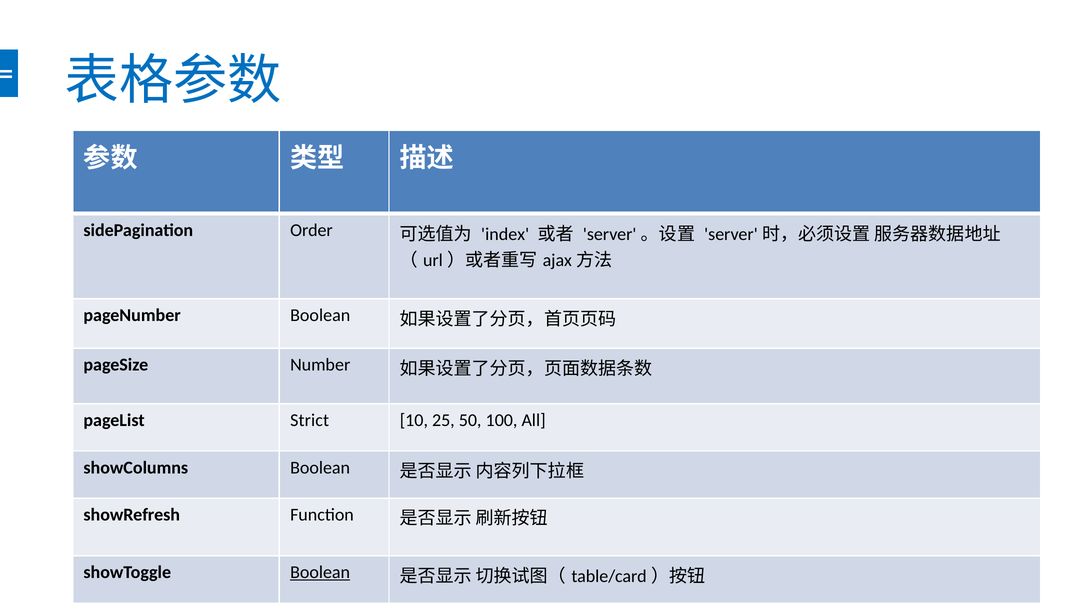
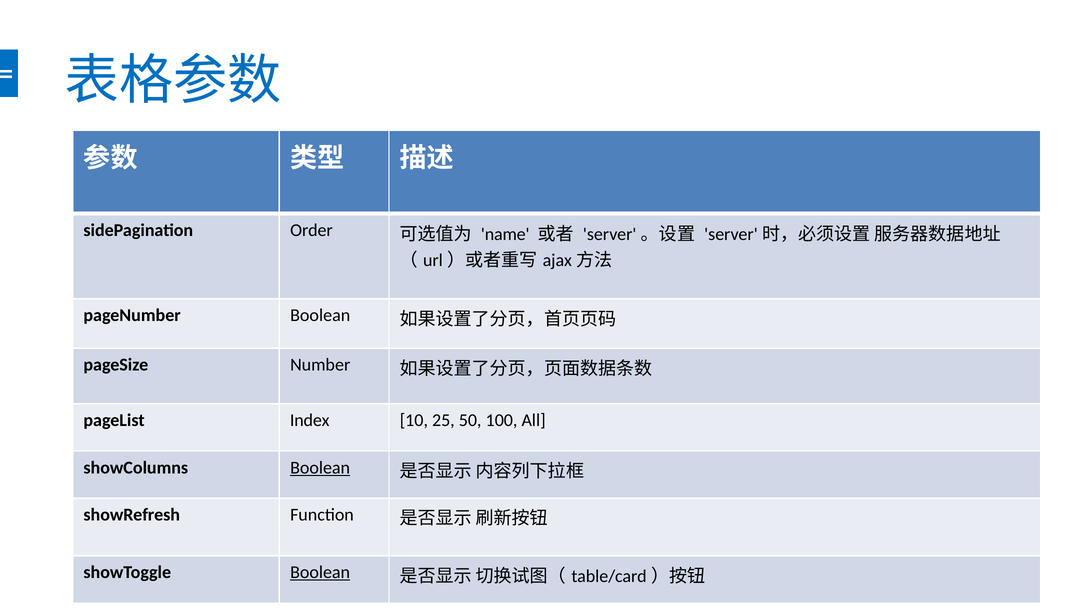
index: index -> name
Strict: Strict -> Index
Boolean at (320, 468) underline: none -> present
